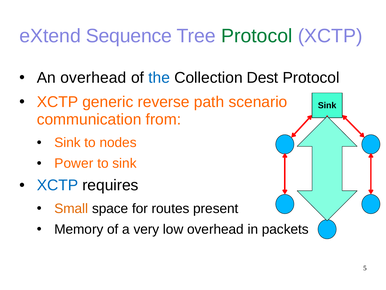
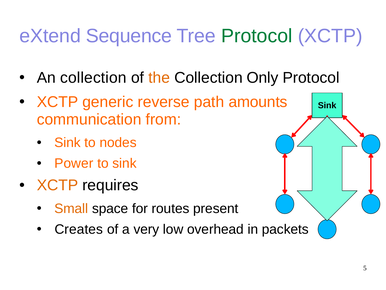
An overhead: overhead -> collection
the colour: blue -> orange
Dest: Dest -> Only
scenario: scenario -> amounts
XCTP at (58, 185) colour: blue -> orange
Memory: Memory -> Creates
